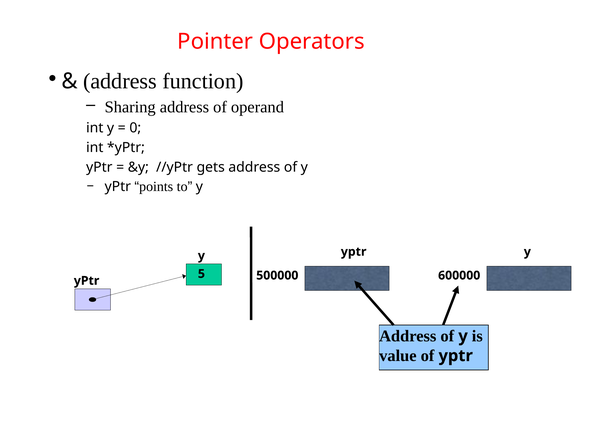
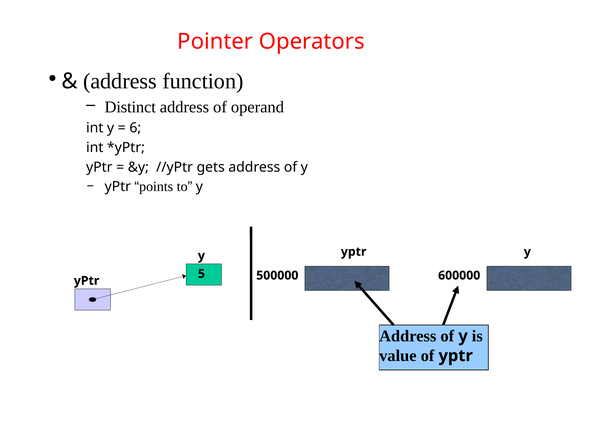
Sharing: Sharing -> Distinct
0: 0 -> 6
